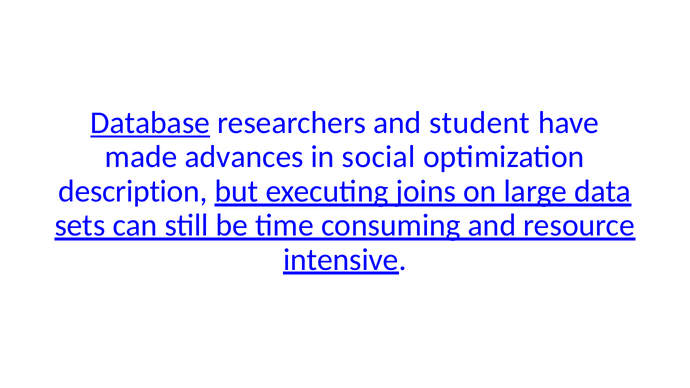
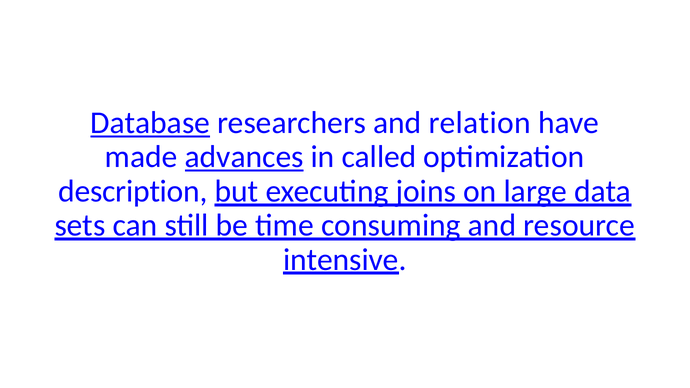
student: student -> relation
advances underline: none -> present
social: social -> called
